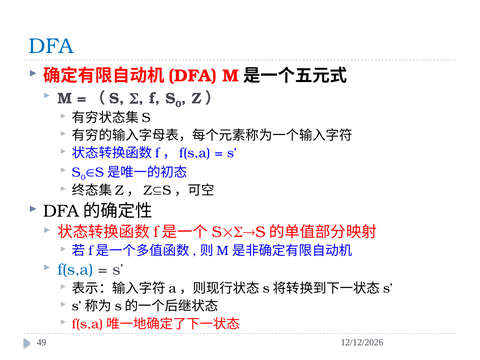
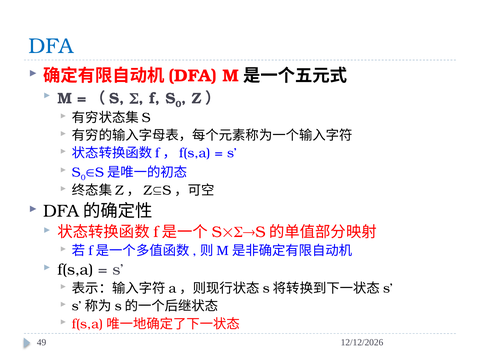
f(s,a colour: blue -> black
